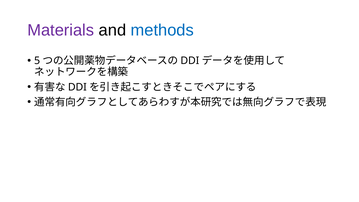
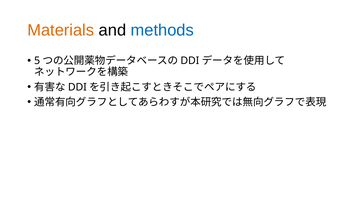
Materials colour: purple -> orange
